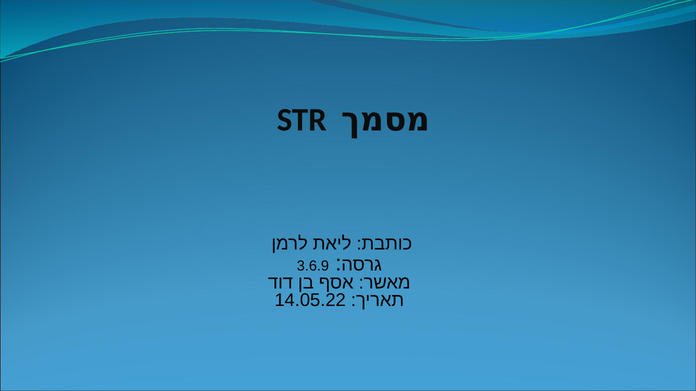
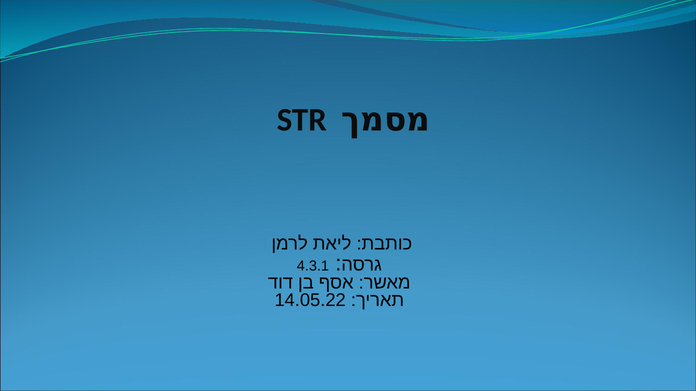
3.6.9: 3.6.9 -> 4.3.1
